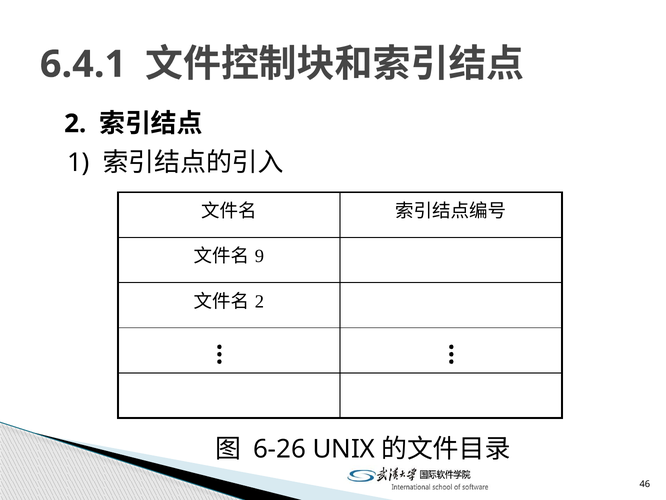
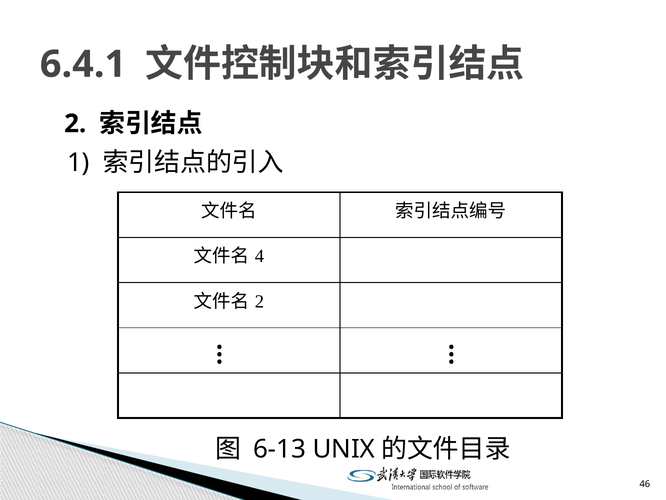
9: 9 -> 4
6-26: 6-26 -> 6-13
